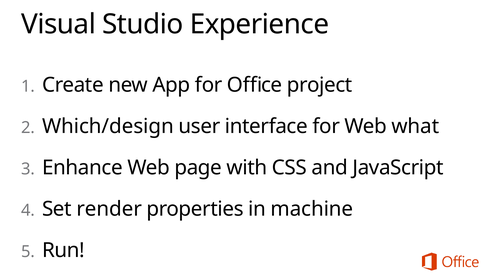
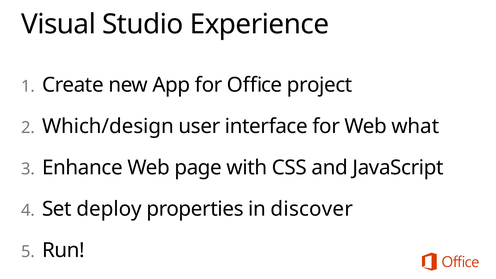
render: render -> deploy
machine: machine -> discover
